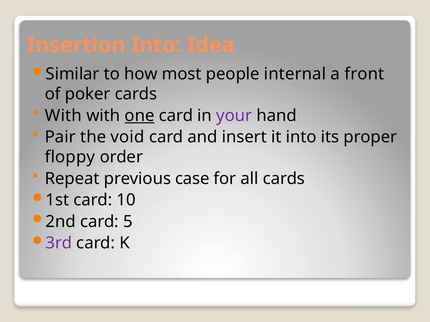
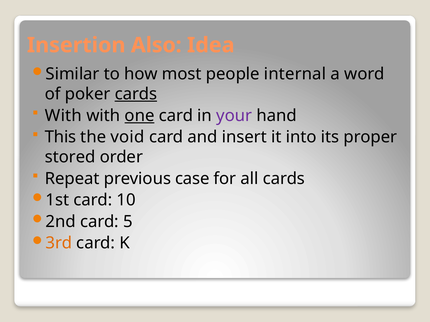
Insertion Into: Into -> Also
front: front -> word
cards at (136, 94) underline: none -> present
Pair: Pair -> This
floppy: floppy -> stored
3rd colour: purple -> orange
